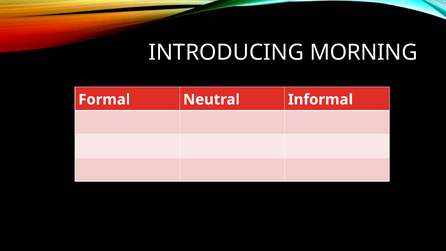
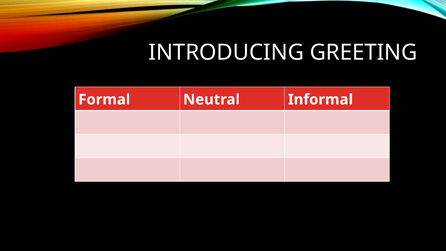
MORNING: MORNING -> GREETING
